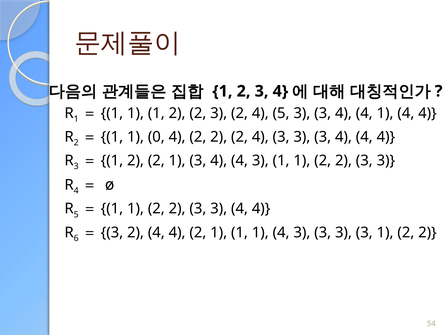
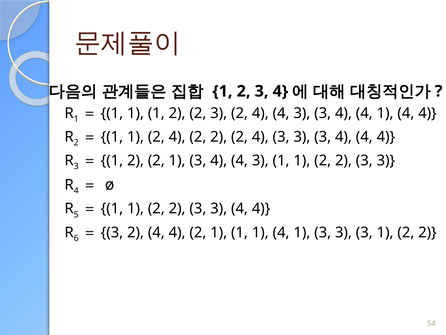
5 at (281, 113): 5 -> 4
0 at (156, 137): 0 -> 2
1 4 3: 3 -> 1
